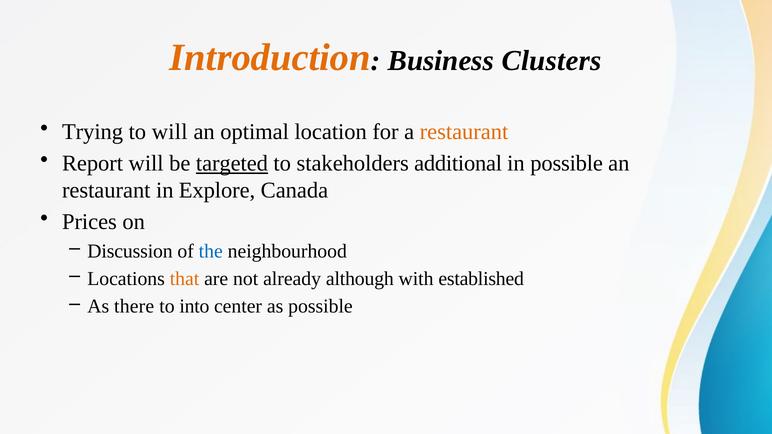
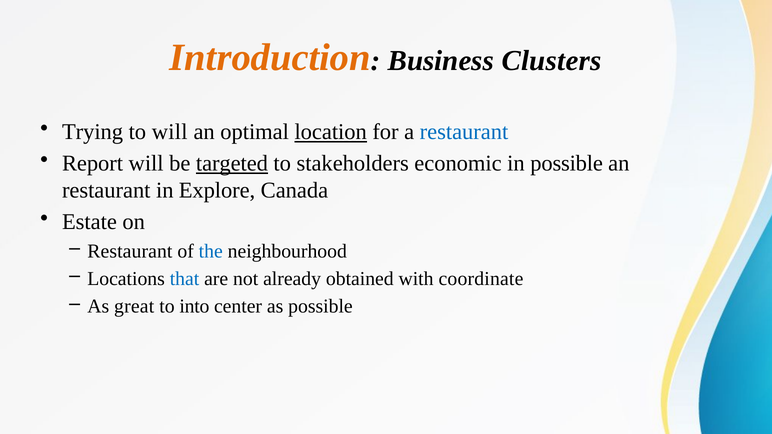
location underline: none -> present
restaurant at (464, 132) colour: orange -> blue
additional: additional -> economic
Prices: Prices -> Estate
Discussion at (130, 251): Discussion -> Restaurant
that colour: orange -> blue
although: although -> obtained
established: established -> coordinate
there: there -> great
